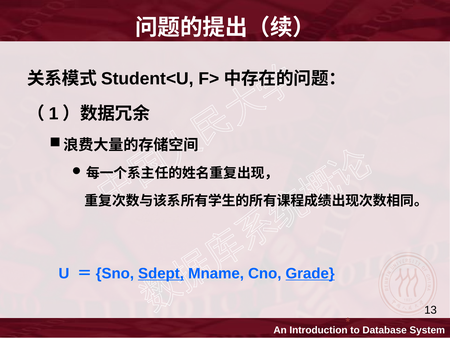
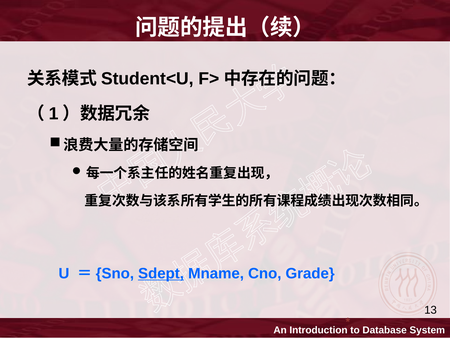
Grade underline: present -> none
